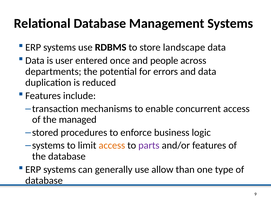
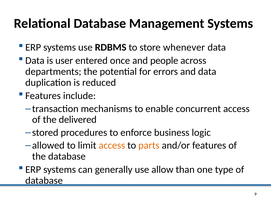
landscape: landscape -> whenever
managed: managed -> delivered
systems at (48, 146): systems -> allowed
parts colour: purple -> orange
